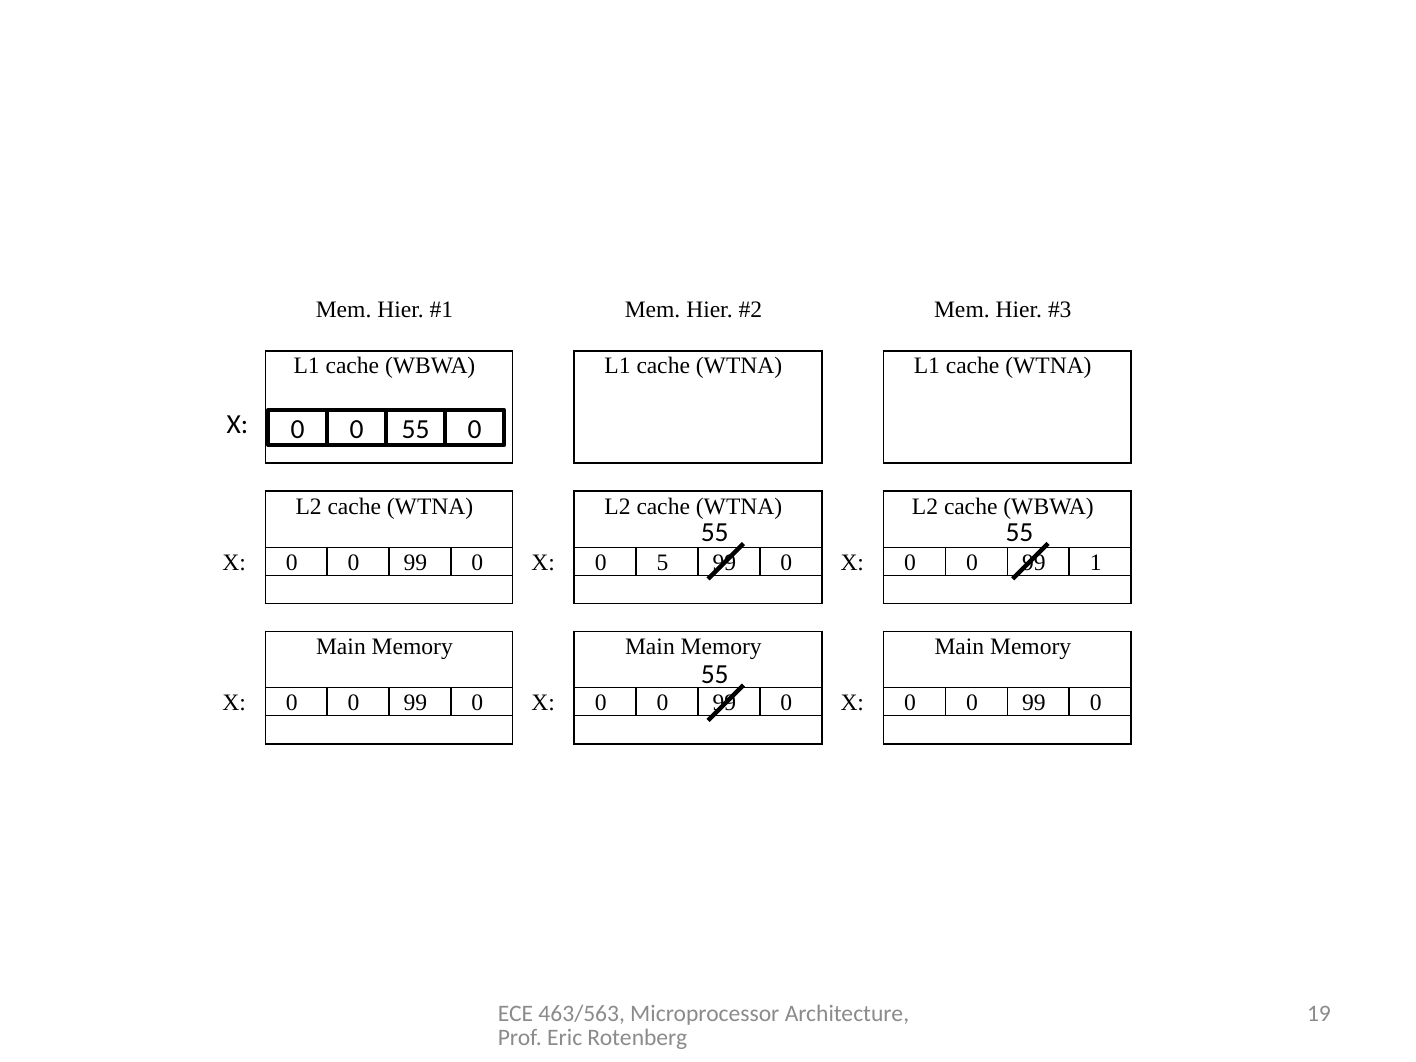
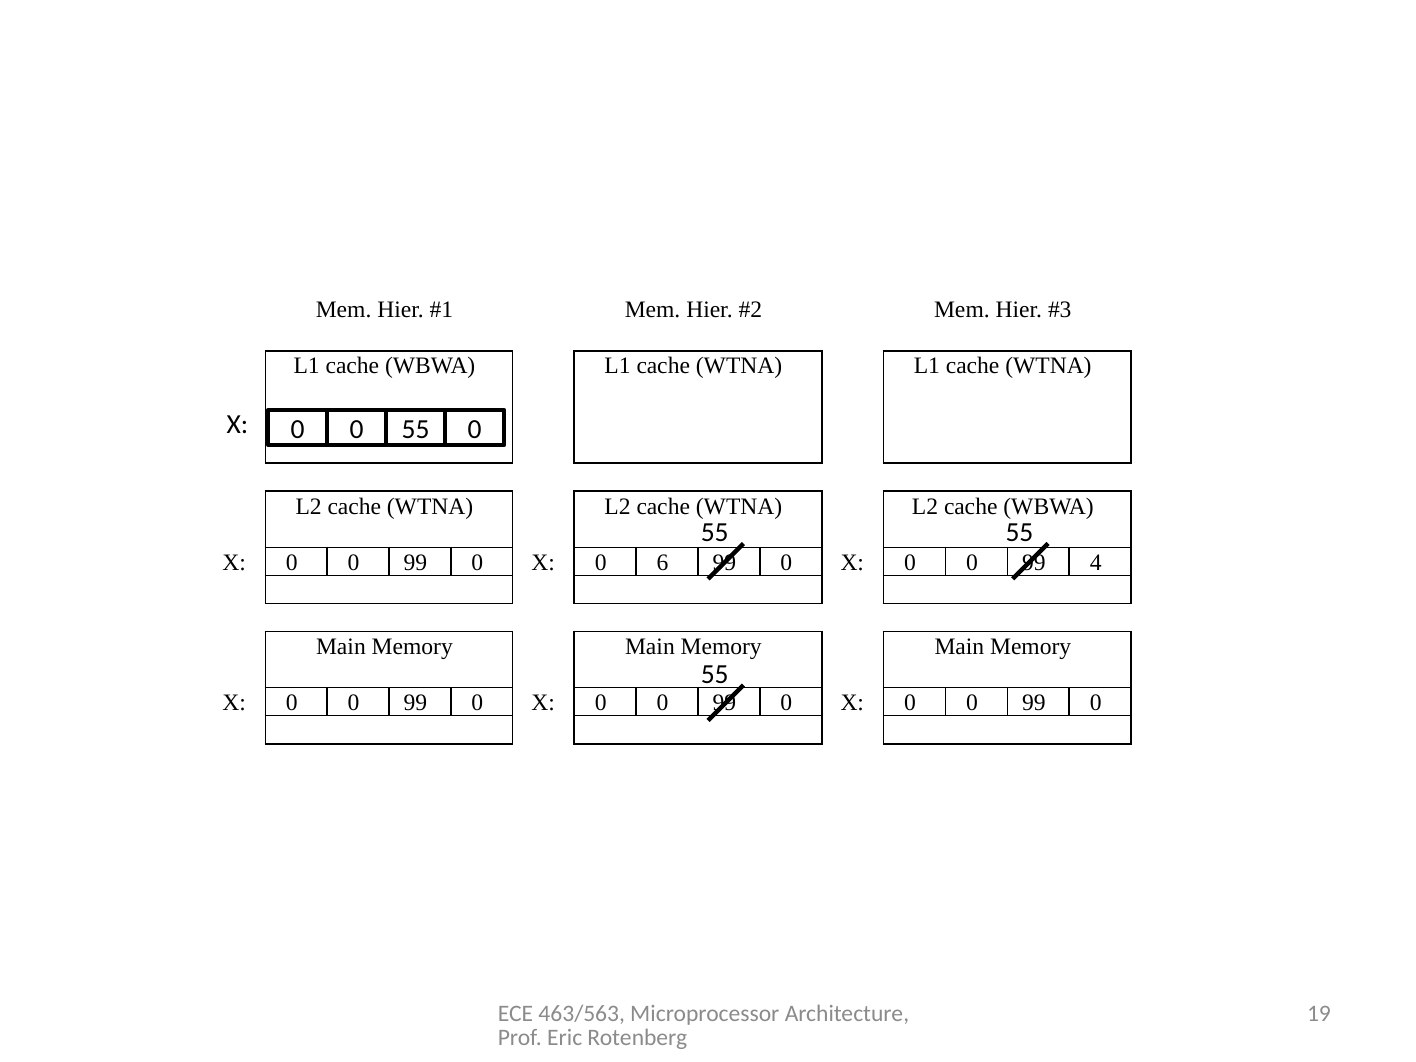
5: 5 -> 6
1: 1 -> 4
